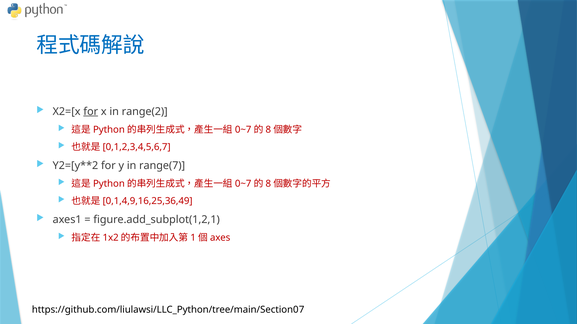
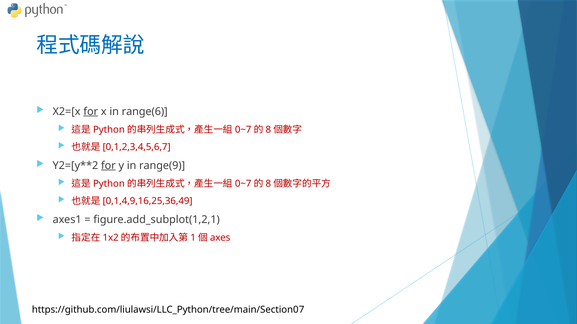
range(2: range(2 -> range(6
for at (108, 166) underline: none -> present
range(7: range(7 -> range(9
